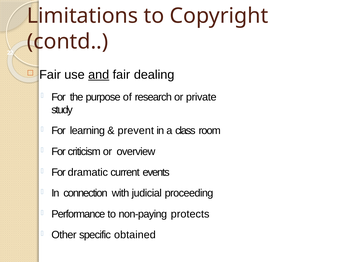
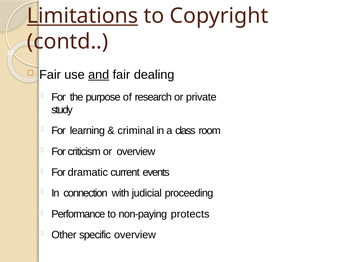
Limitations underline: none -> present
prevent: prevent -> criminal
specific obtained: obtained -> overview
